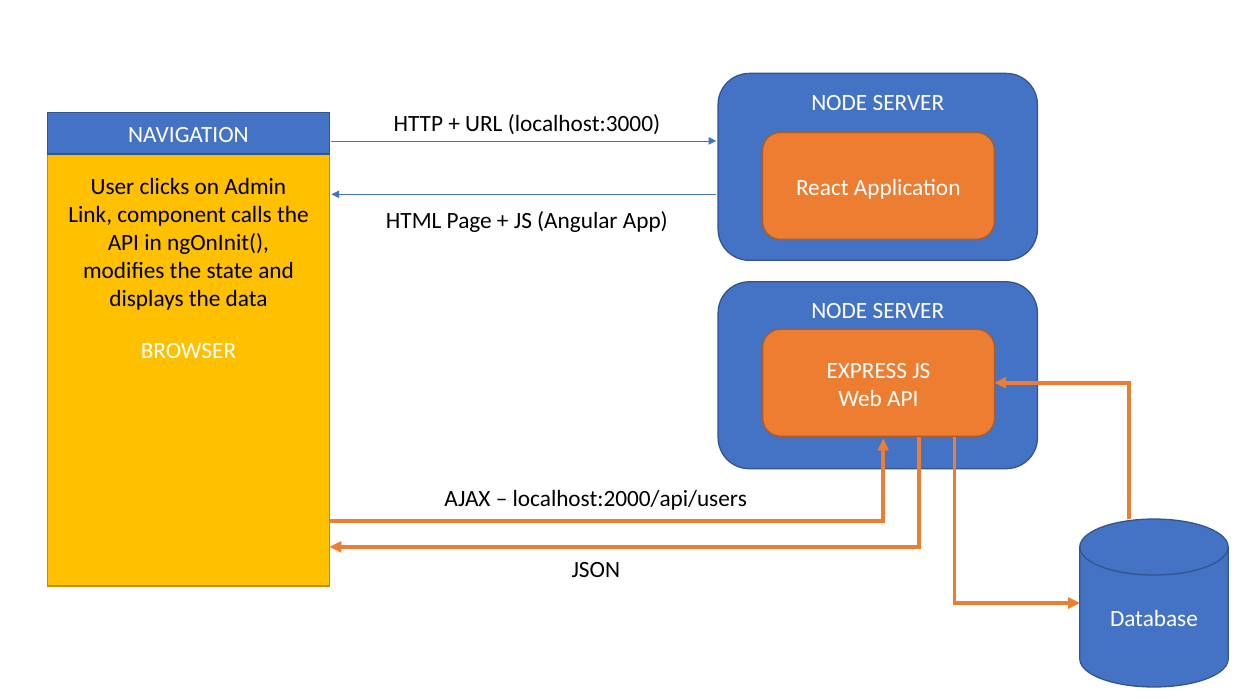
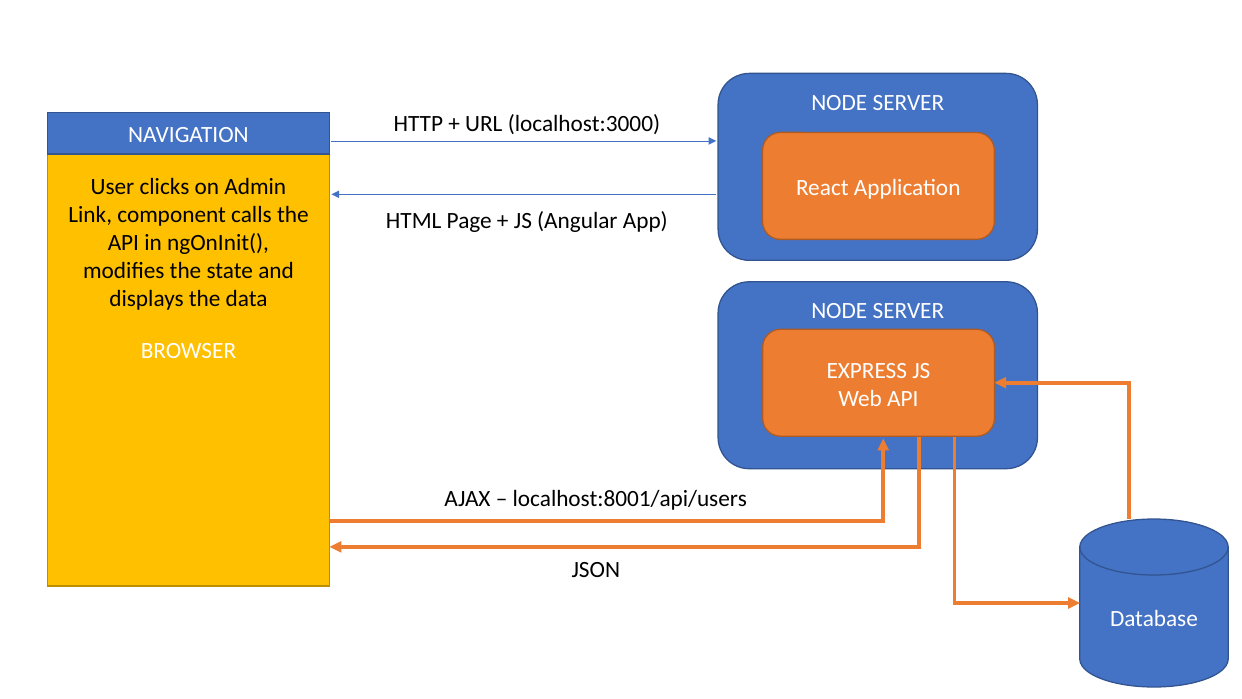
localhost:2000/api/users: localhost:2000/api/users -> localhost:8001/api/users
